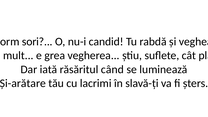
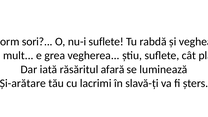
nu-i candid: candid -> suflete
când: când -> afară
